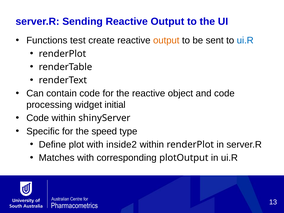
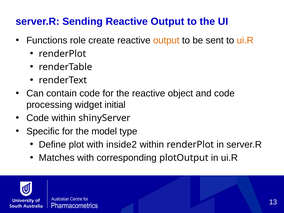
test: test -> role
ui.R at (245, 40) colour: blue -> orange
speed: speed -> model
